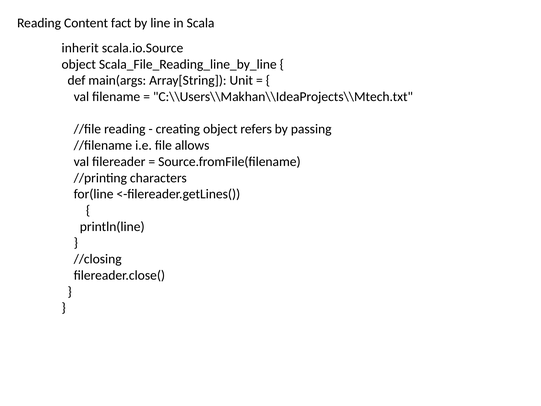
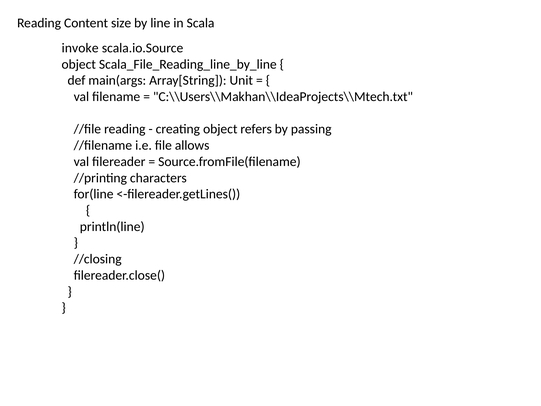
fact: fact -> size
inherit: inherit -> invoke
